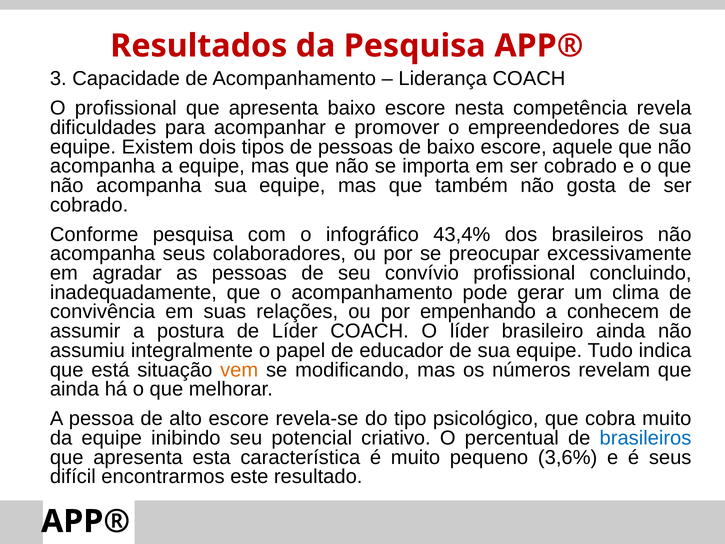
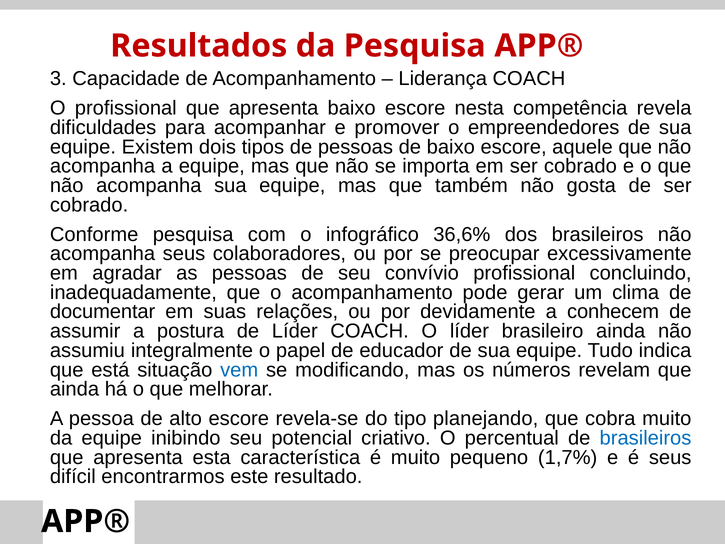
43,4%: 43,4% -> 36,6%
convivência: convivência -> documentar
empenhando: empenhando -> devidamente
vem colour: orange -> blue
psicológico: psicológico -> planejando
3,6%: 3,6% -> 1,7%
